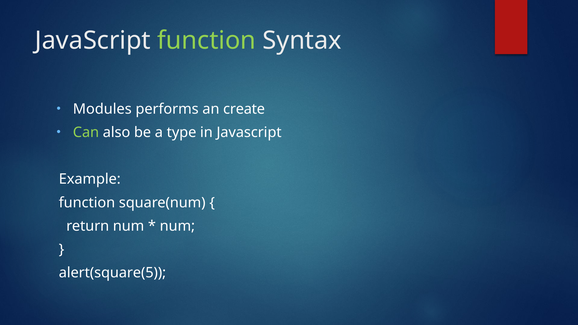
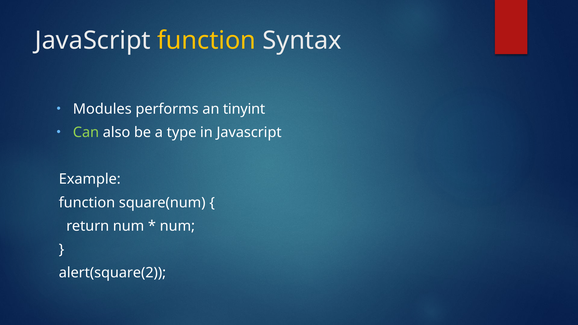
function at (207, 41) colour: light green -> yellow
create: create -> tinyint
alert(square(5: alert(square(5 -> alert(square(2
